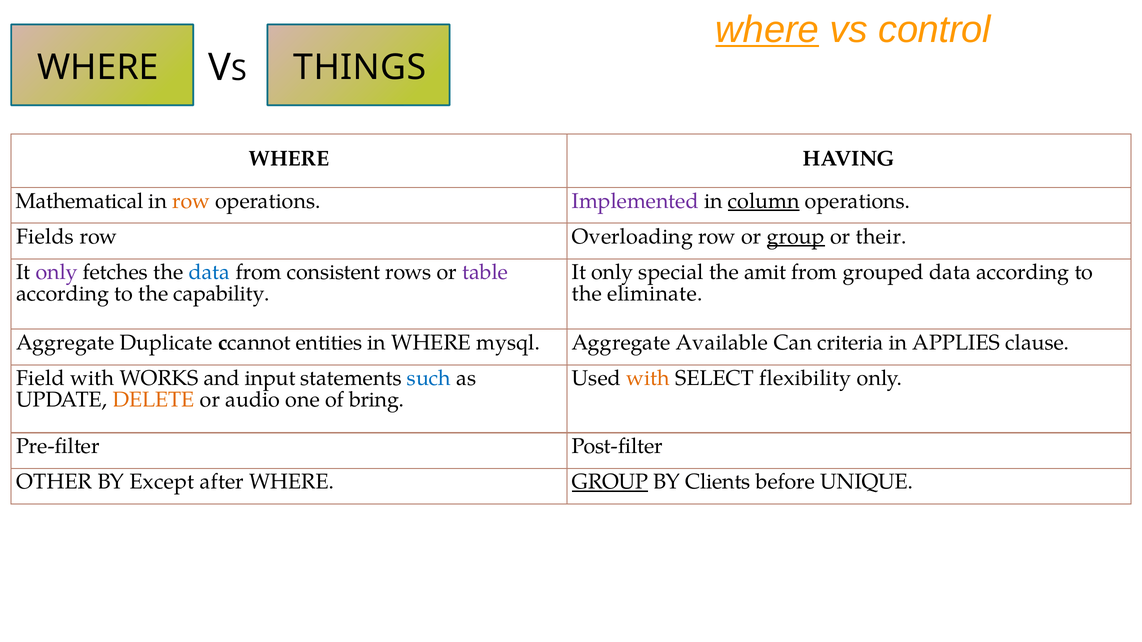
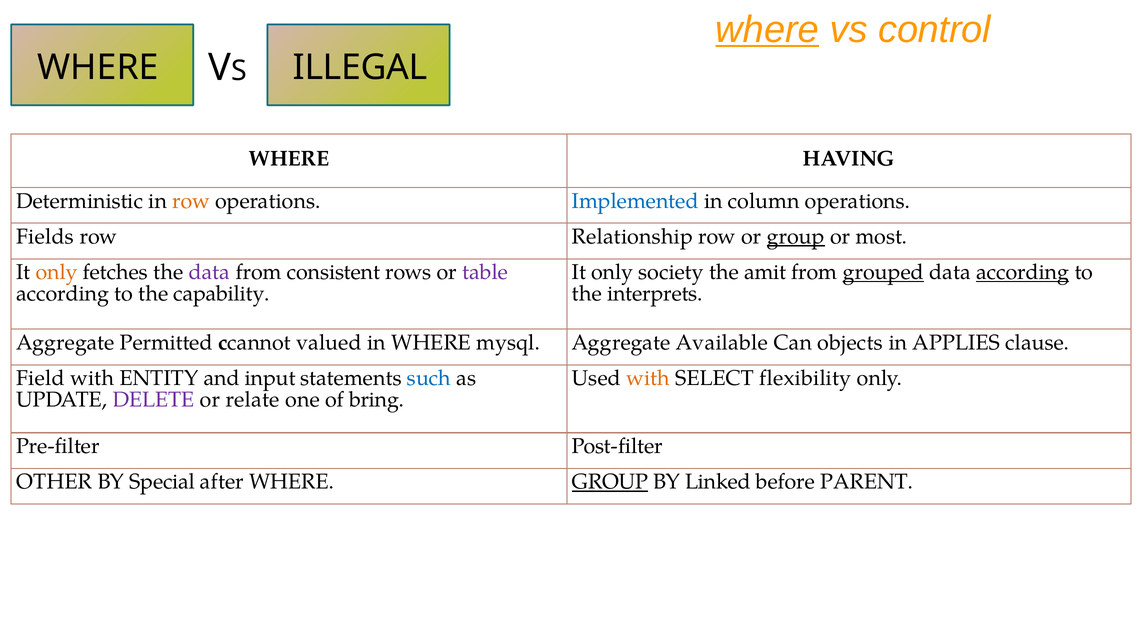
THINGS: THINGS -> ILLEGAL
Mathematical: Mathematical -> Deterministic
Implemented colour: purple -> blue
column underline: present -> none
Overloading: Overloading -> Relationship
their: their -> most
only at (57, 273) colour: purple -> orange
data at (209, 273) colour: blue -> purple
special: special -> society
grouped underline: none -> present
according at (1023, 273) underline: none -> present
eliminate: eliminate -> interprets
Duplicate: Duplicate -> Permitted
entities: entities -> valued
criteria: criteria -> objects
WORKS: WORKS -> ENTITY
DELETE colour: orange -> purple
audio: audio -> relate
Except: Except -> Special
Clients: Clients -> Linked
UNIQUE: UNIQUE -> PARENT
